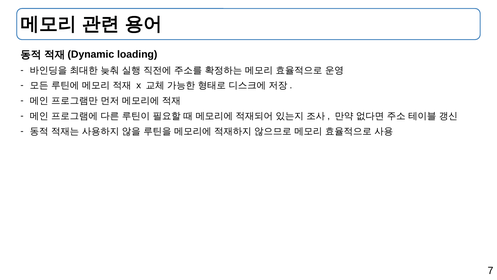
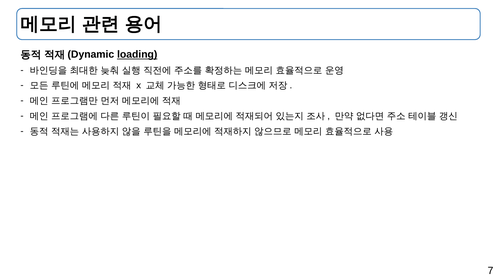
loading underline: none -> present
